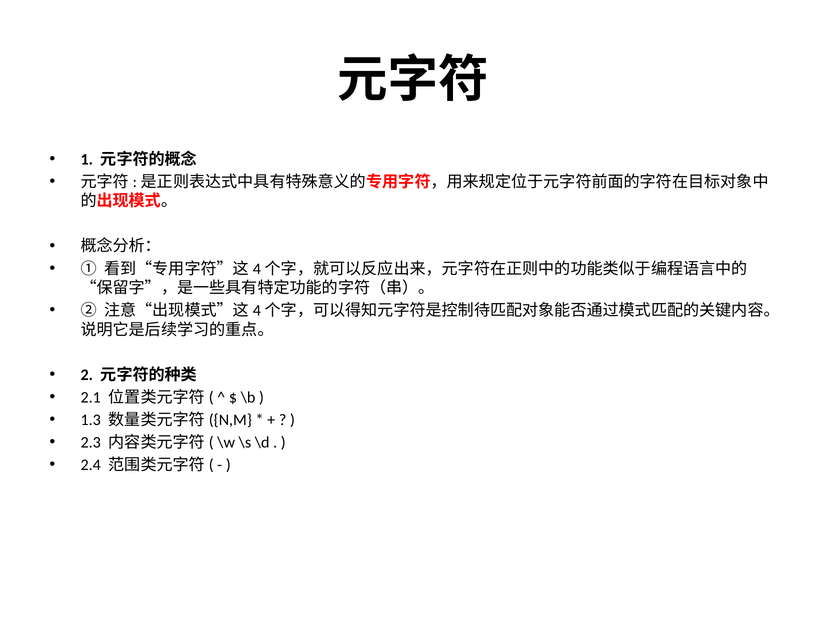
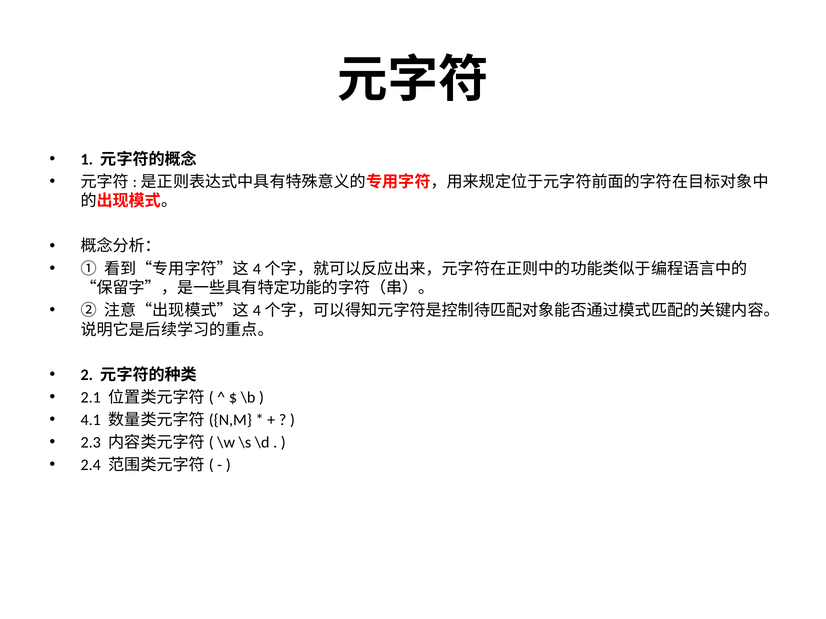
1.3: 1.3 -> 4.1
